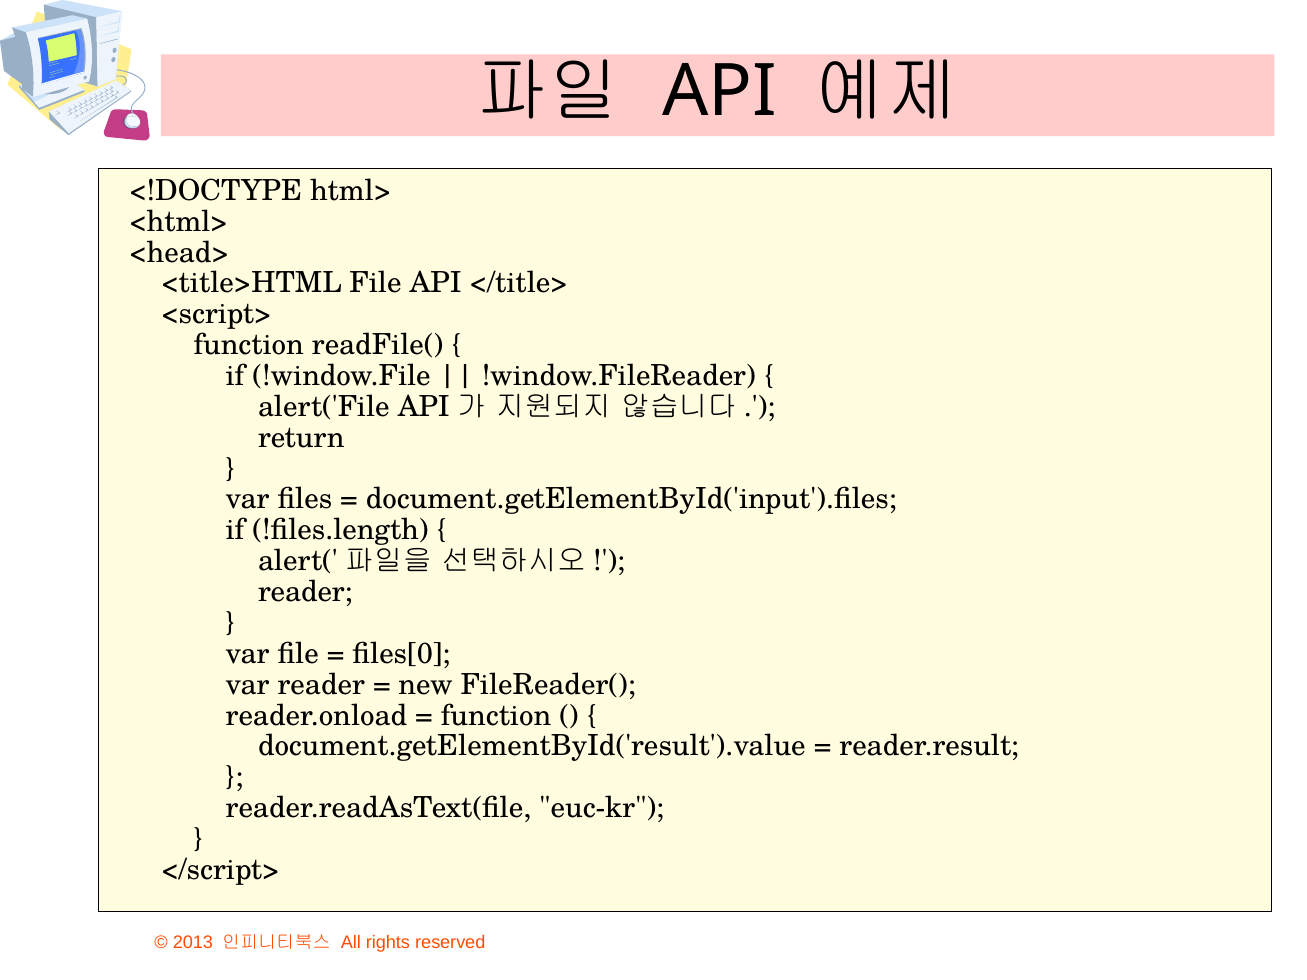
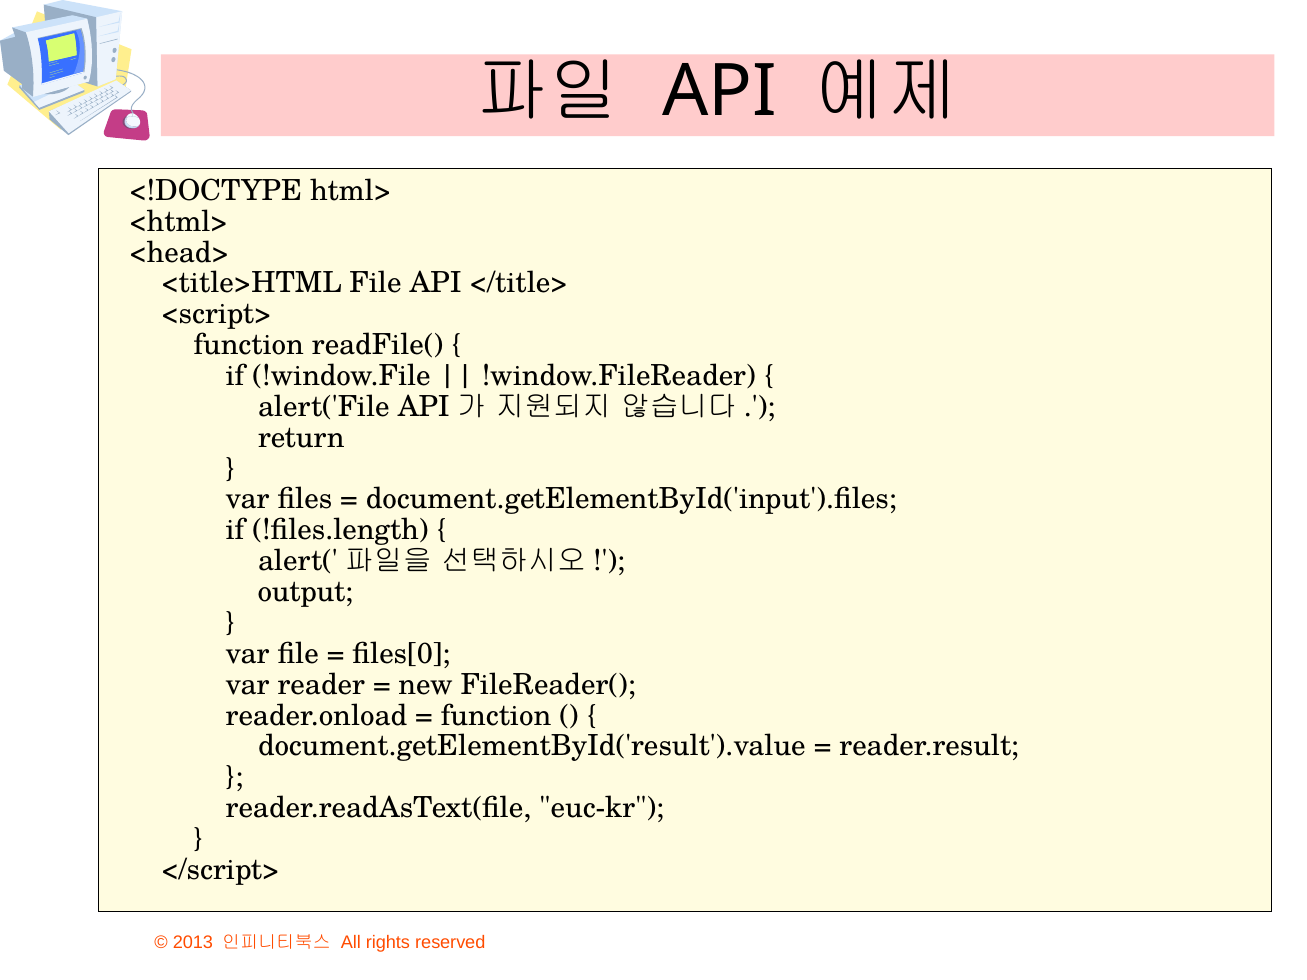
reader at (305, 592): reader -> output
